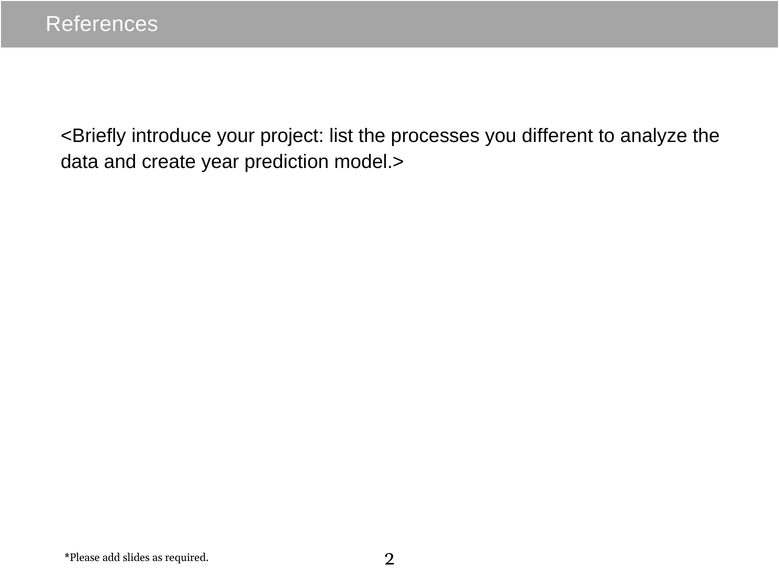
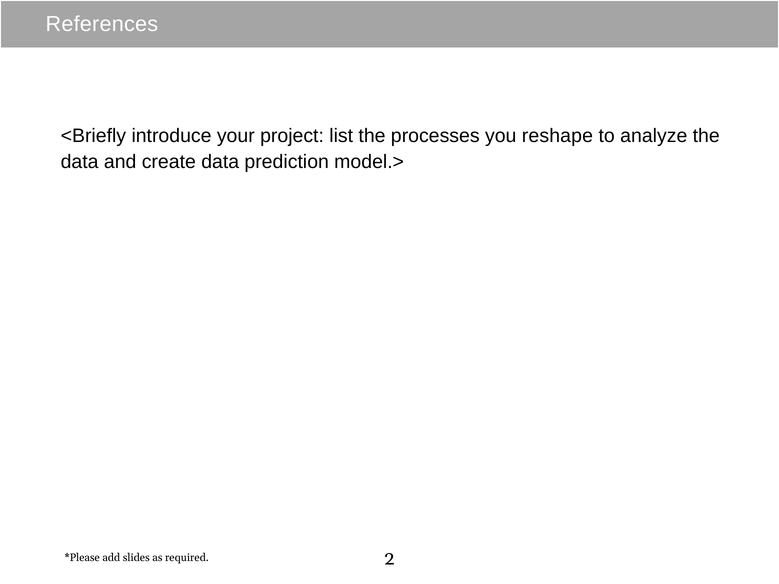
different: different -> reshape
create year: year -> data
